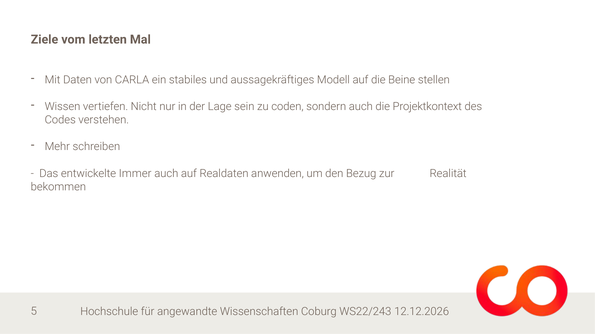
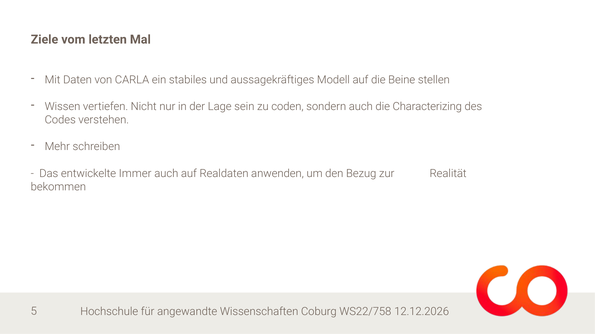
Projektkontext: Projektkontext -> Characterizing
WS22/243: WS22/243 -> WS22/758
